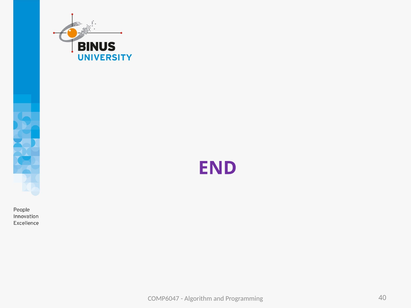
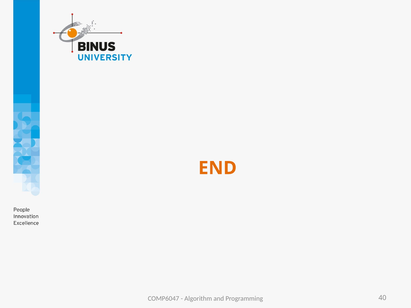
END colour: purple -> orange
